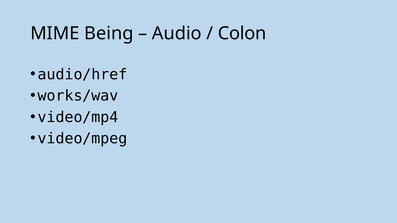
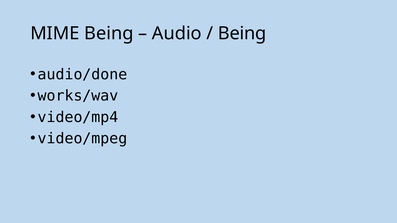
Colon at (242, 33): Colon -> Being
audio/href: audio/href -> audio/done
